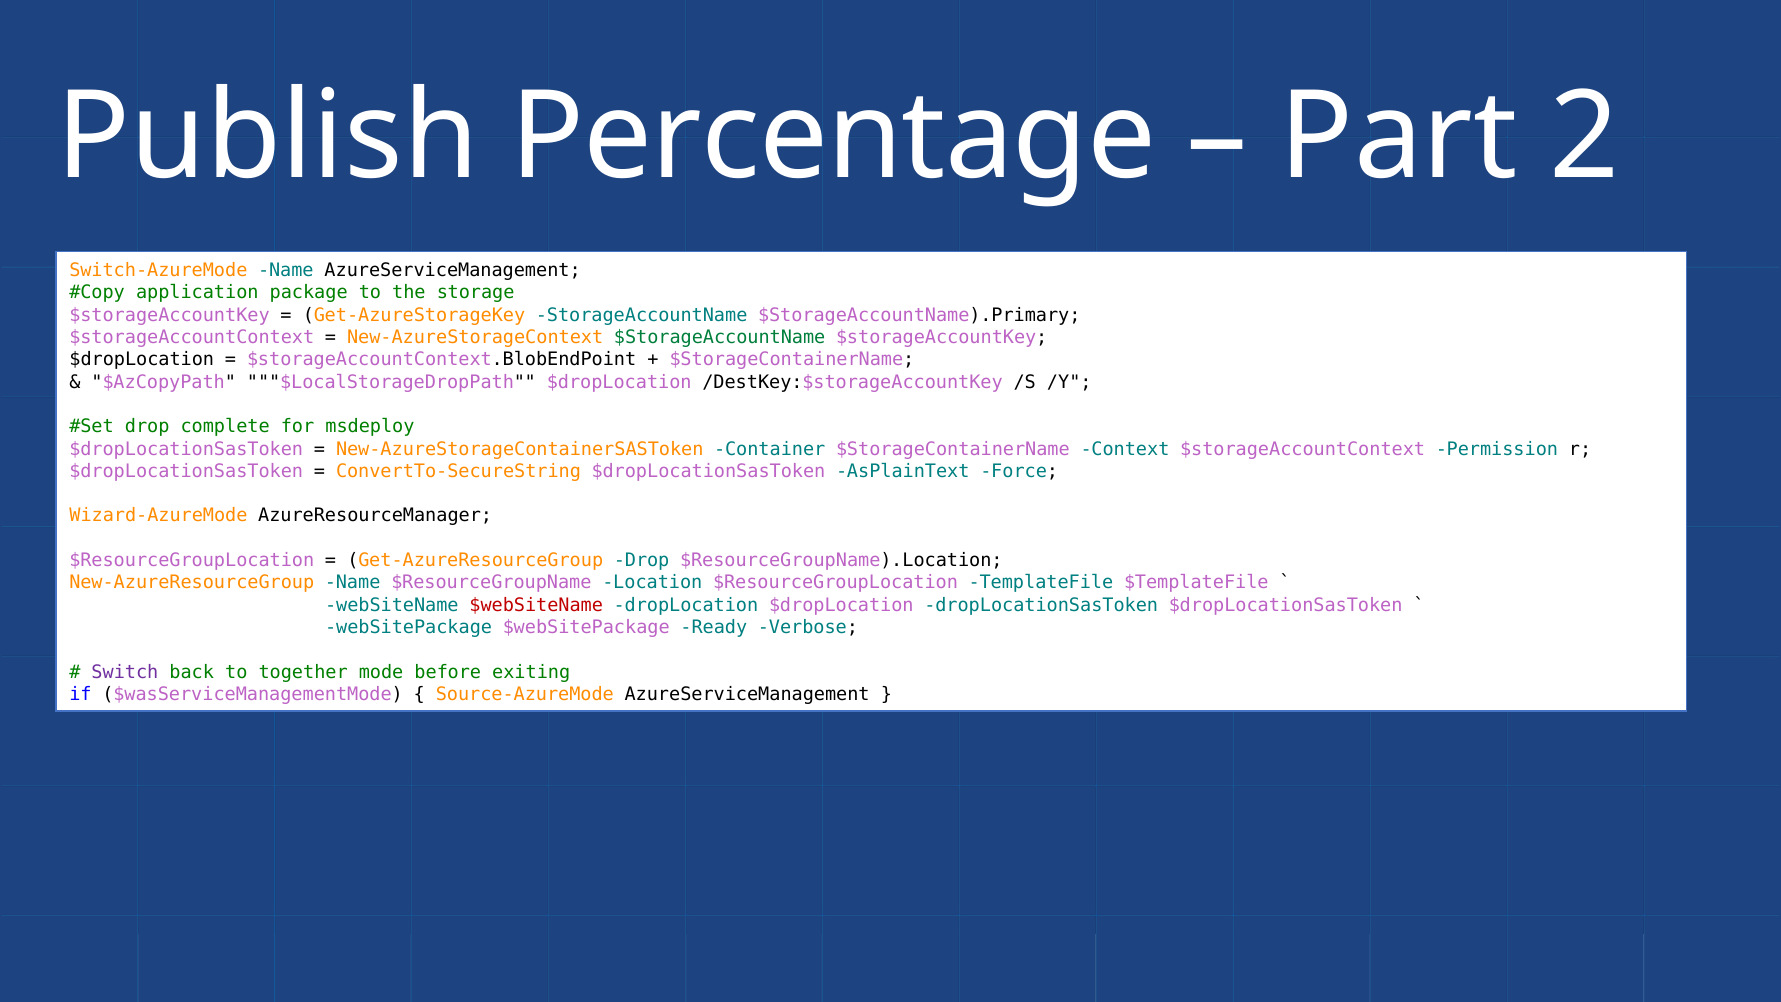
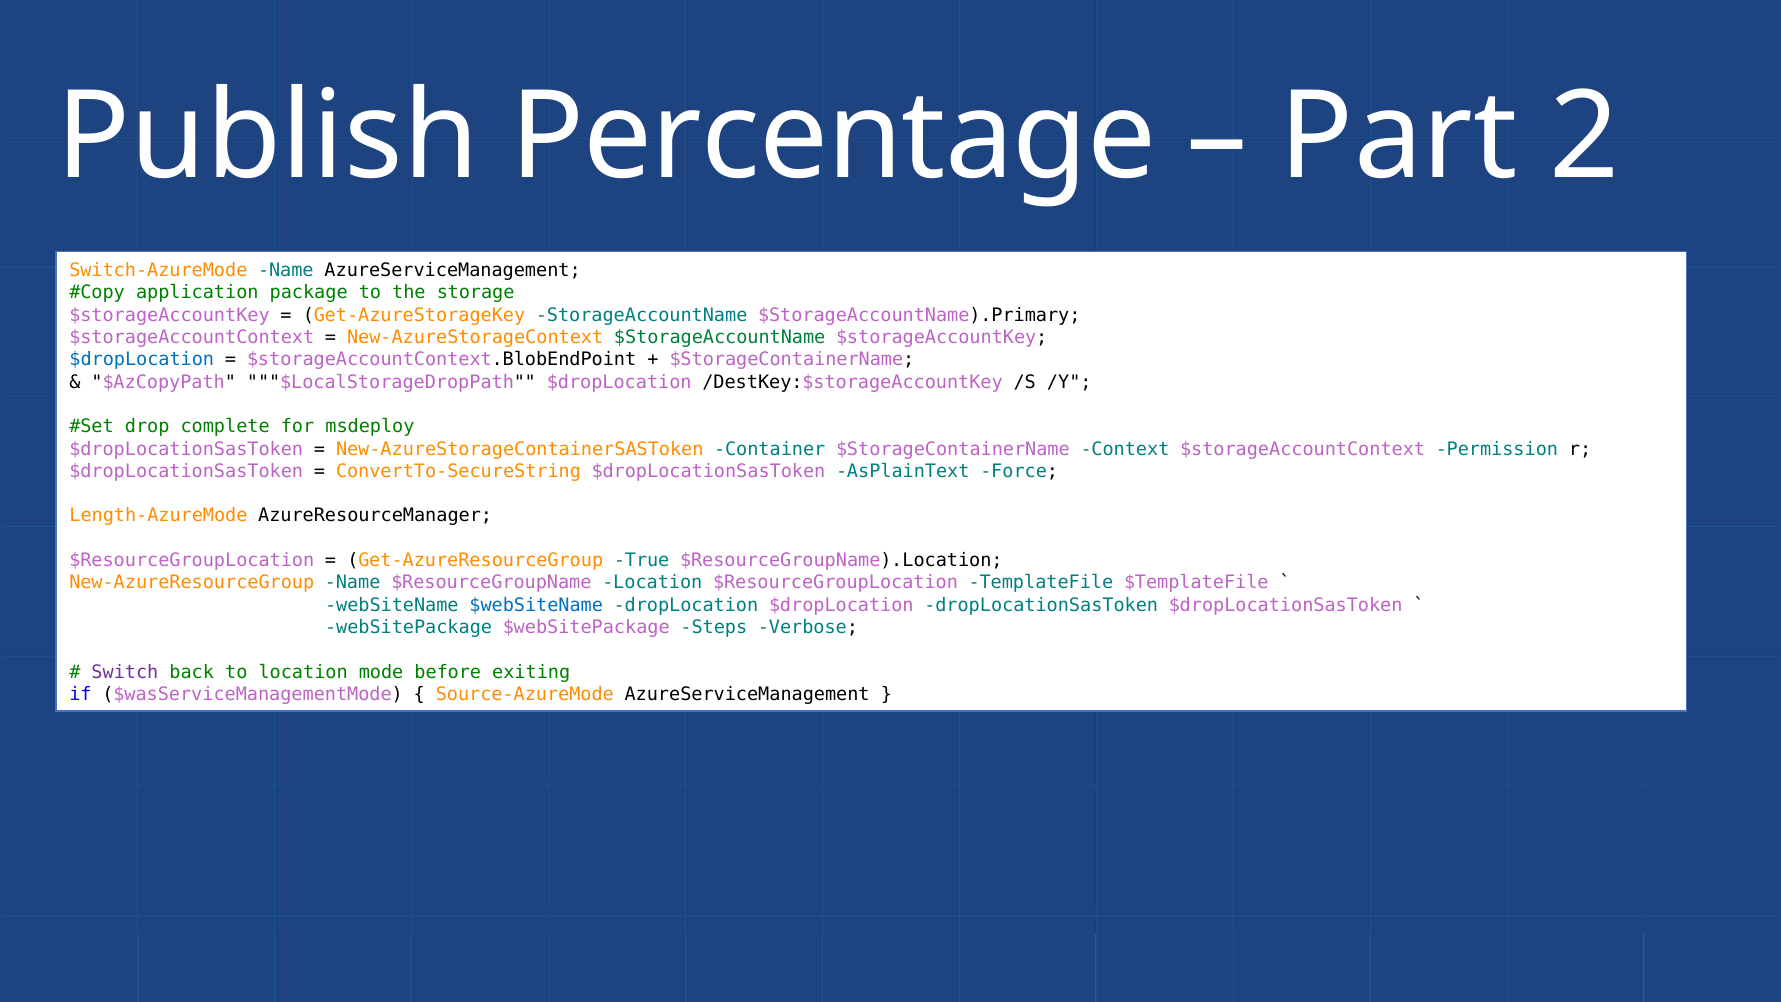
$dropLocation at (142, 360) colour: black -> blue
Wizard-AzureMode: Wizard-AzureMode -> Length-AzureMode
Get-AzureResourceGroup Drop: Drop -> True
$webSiteName colour: red -> blue
Ready: Ready -> Steps
to together: together -> location
